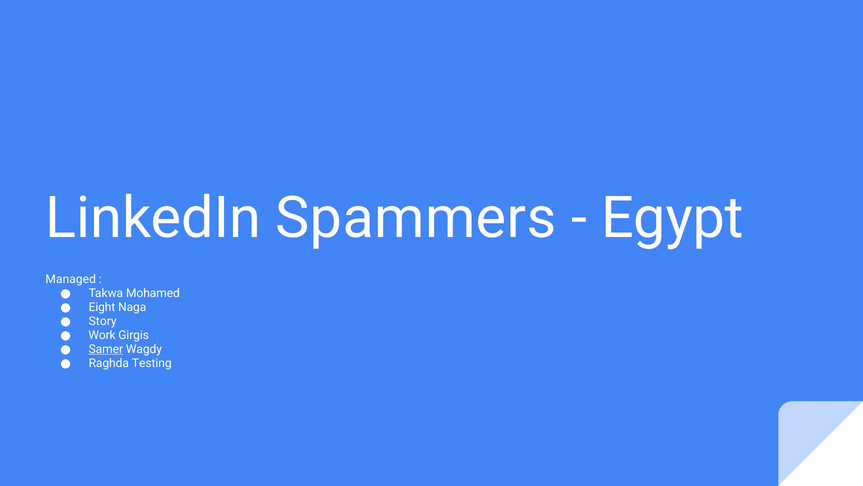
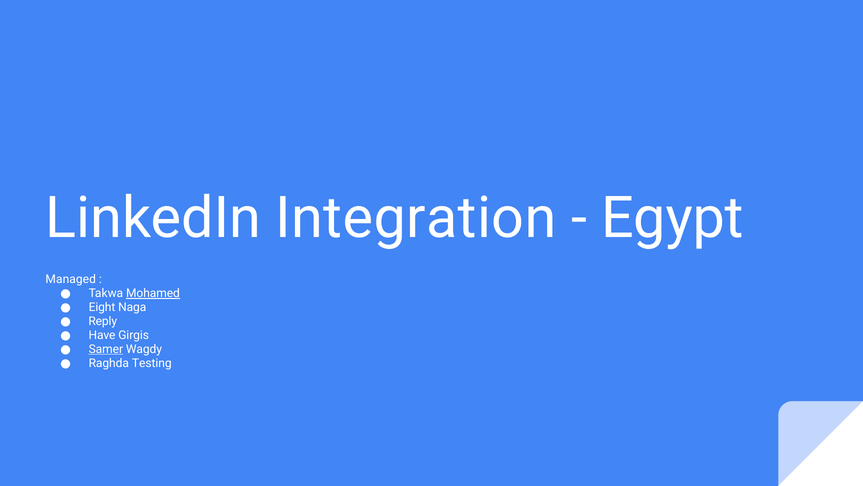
Spammers: Spammers -> Integration
Mohamed underline: none -> present
Story: Story -> Reply
Work: Work -> Have
